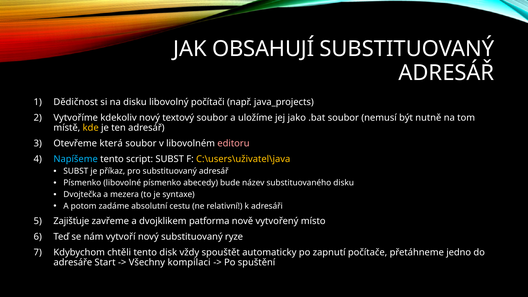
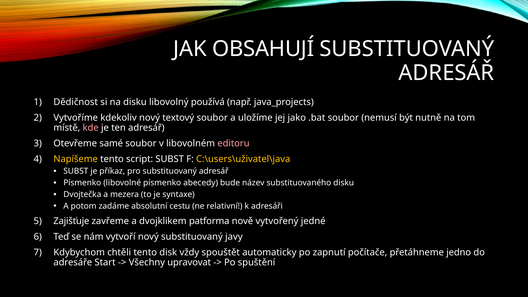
počítači: počítači -> používá
kde colour: yellow -> pink
která: která -> samé
Napíšeme colour: light blue -> yellow
místo: místo -> jedné
ryze: ryze -> javy
kompilaci: kompilaci -> upravovat
